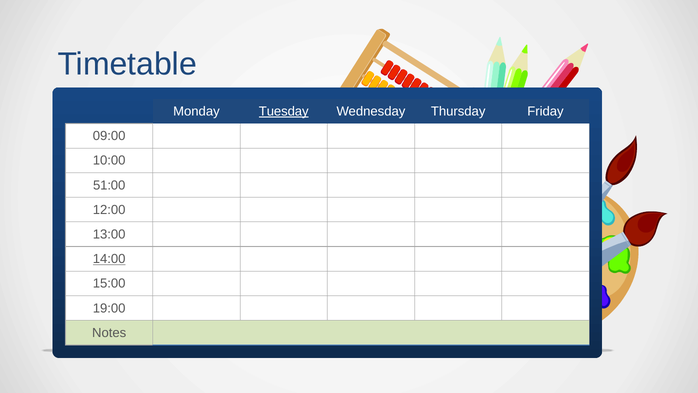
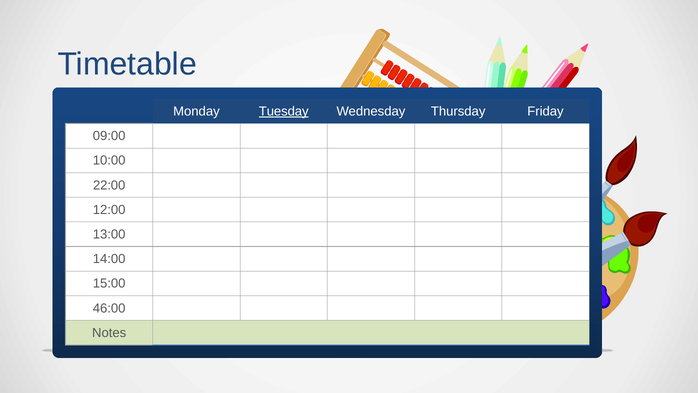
51:00: 51:00 -> 22:00
14:00 underline: present -> none
19:00: 19:00 -> 46:00
